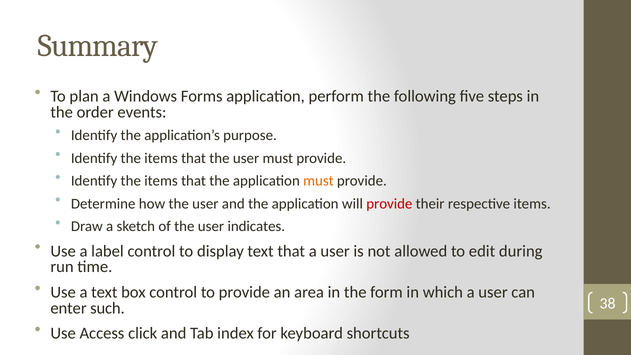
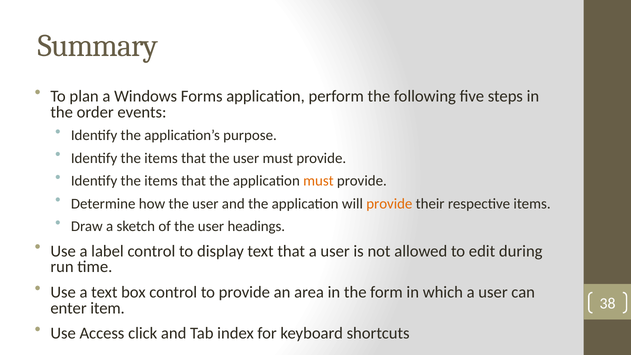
provide at (389, 204) colour: red -> orange
indicates: indicates -> headings
such: such -> item
